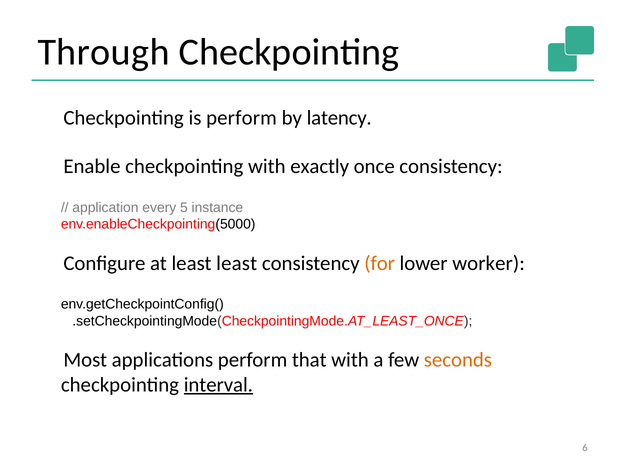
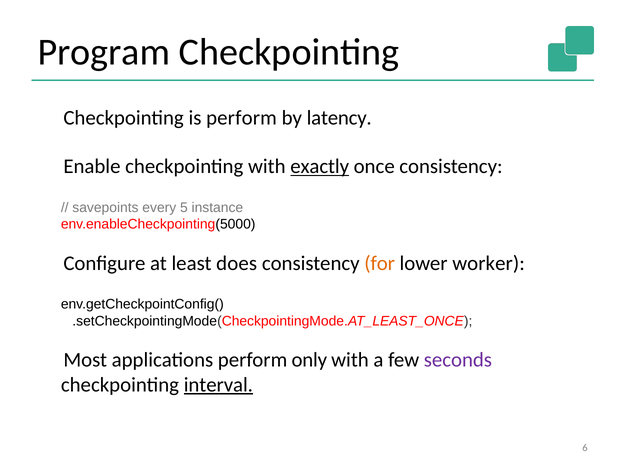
Through: Through -> Program
exactly underline: none -> present
application: application -> savepoints
least least: least -> does
that: that -> only
seconds colour: orange -> purple
